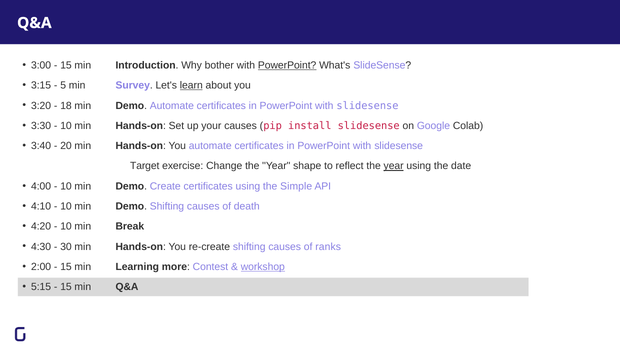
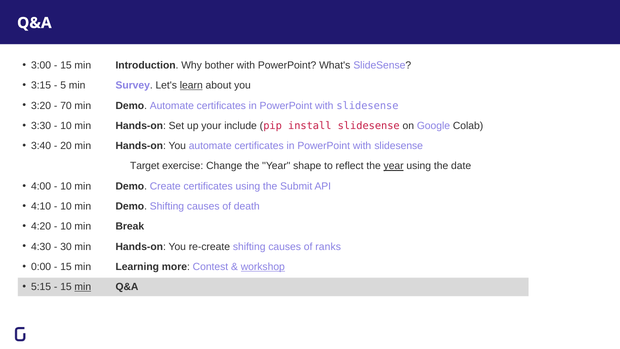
PowerPoint at (287, 65) underline: present -> none
18: 18 -> 70
your causes: causes -> include
Simple: Simple -> Submit
2:00: 2:00 -> 0:00
min at (83, 287) underline: none -> present
